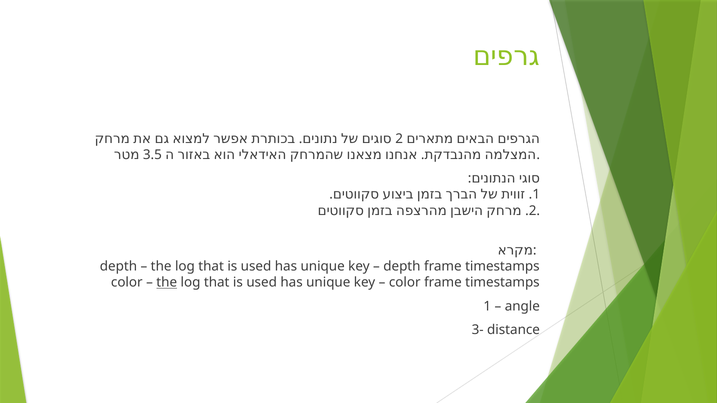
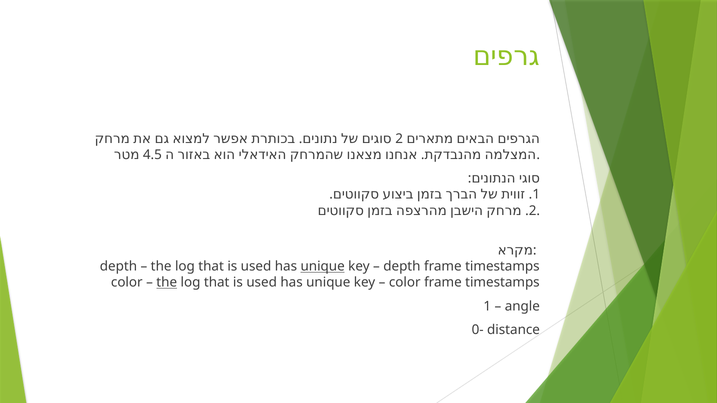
3.5: 3.5 -> 4.5
unique at (323, 267) underline: none -> present
3-: 3- -> 0-
